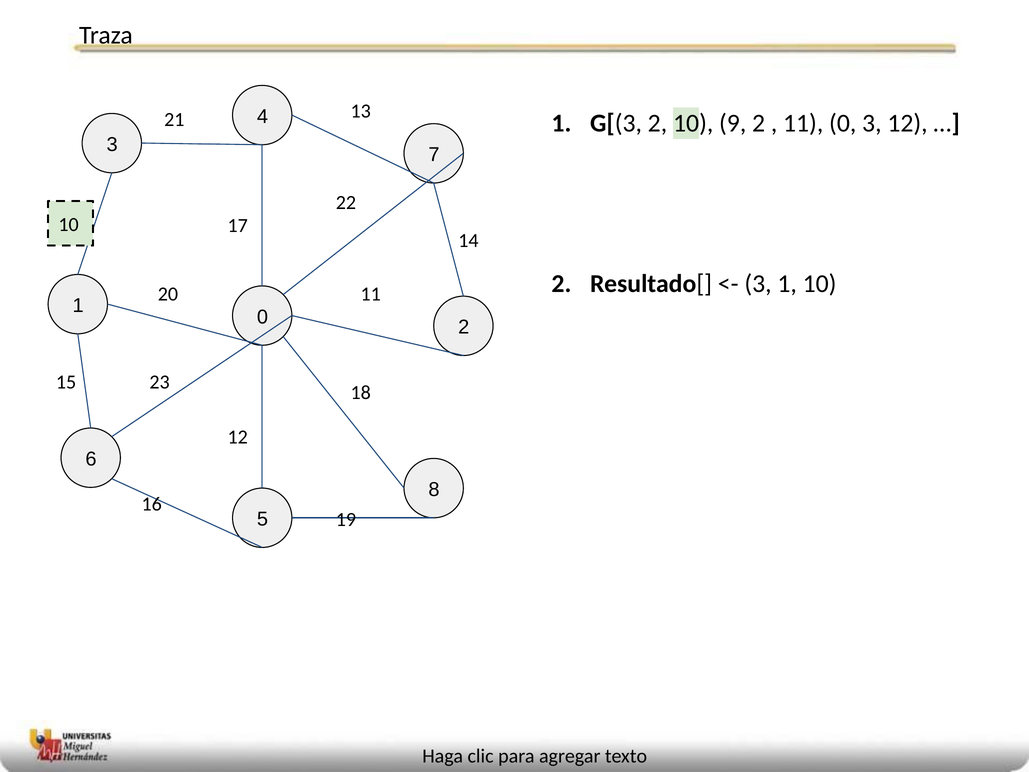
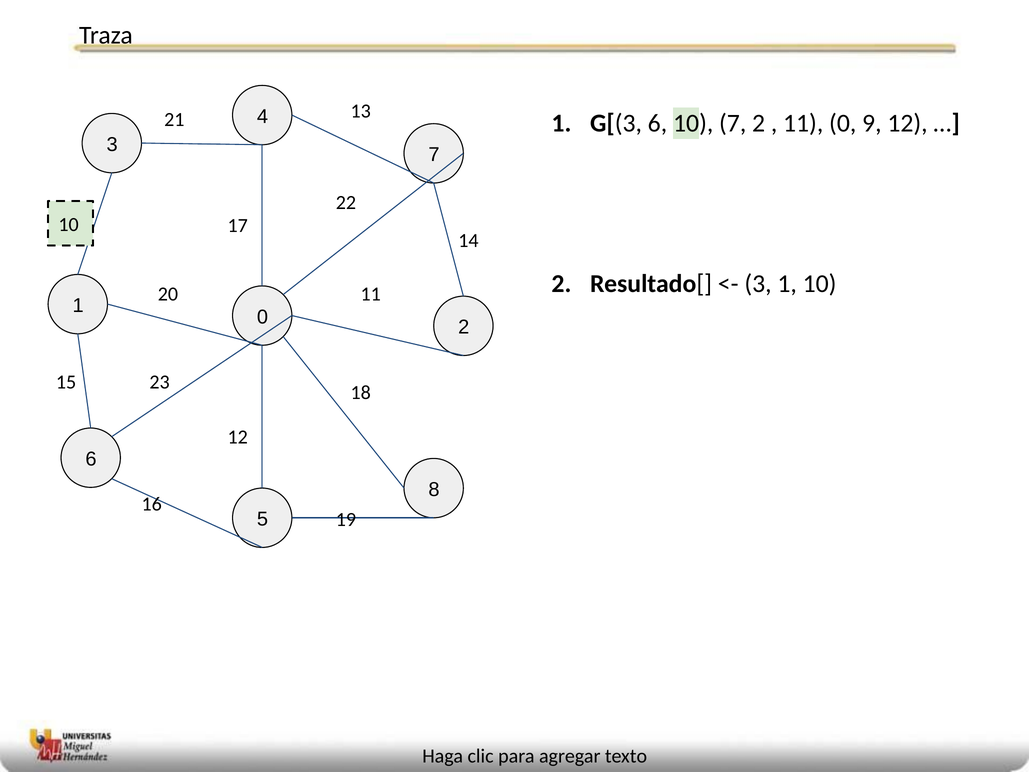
G[(3 2: 2 -> 6
10 9: 9 -> 7
0 3: 3 -> 9
